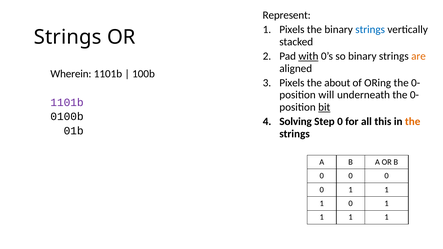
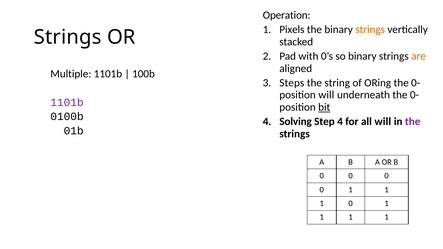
Represent: Represent -> Operation
strings at (370, 30) colour: blue -> orange
with underline: present -> none
Wherein: Wherein -> Multiple
3 Pixels: Pixels -> Steps
about: about -> string
Step 0: 0 -> 4
all this: this -> will
the at (413, 122) colour: orange -> purple
